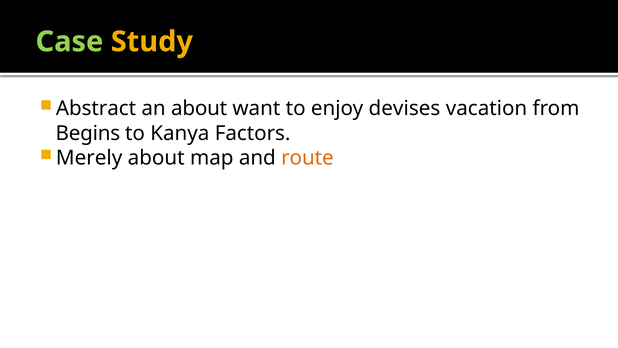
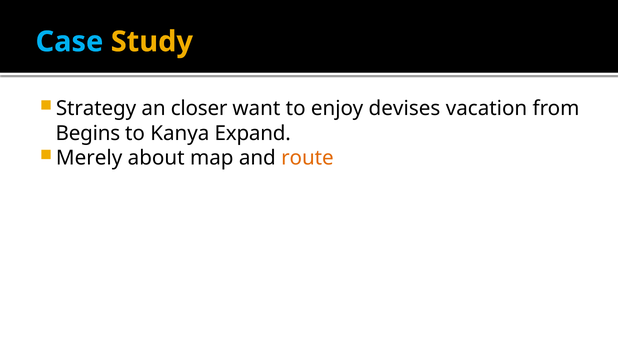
Case colour: light green -> light blue
Abstract: Abstract -> Strategy
an about: about -> closer
Factors: Factors -> Expand
